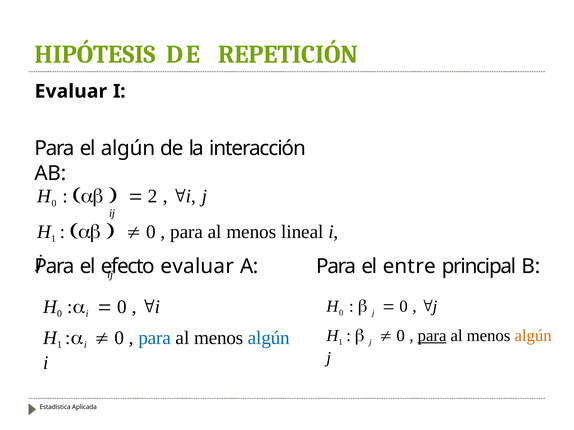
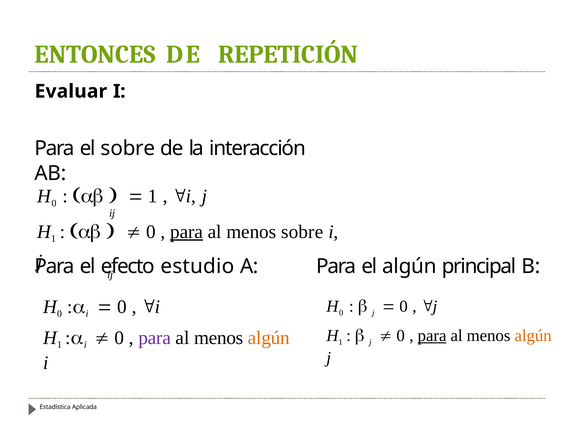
HIPÓTESIS: HIPÓTESIS -> ENTONCES
el algún: algún -> sobre
2 at (153, 196): 2 -> 1
para at (187, 232) underline: none -> present
menos lineal: lineal -> sobre
evaluar at (197, 267): evaluar -> estudio
el entre: entre -> algún
para at (155, 338) colour: blue -> purple
algún at (269, 338) colour: blue -> orange
